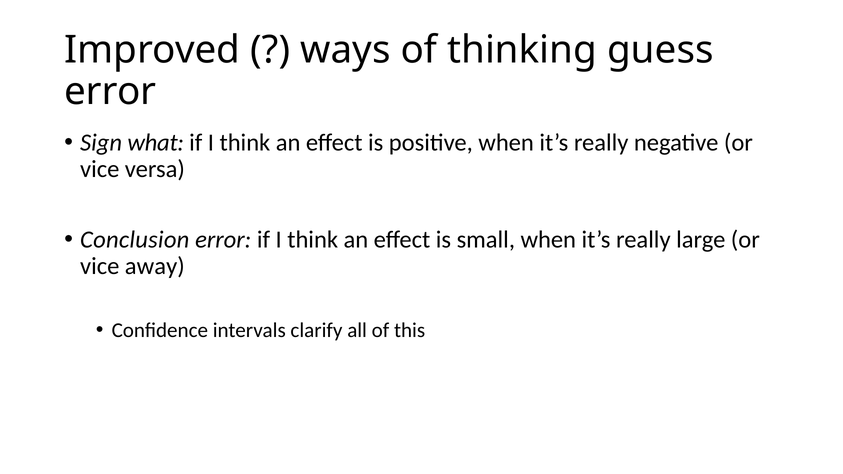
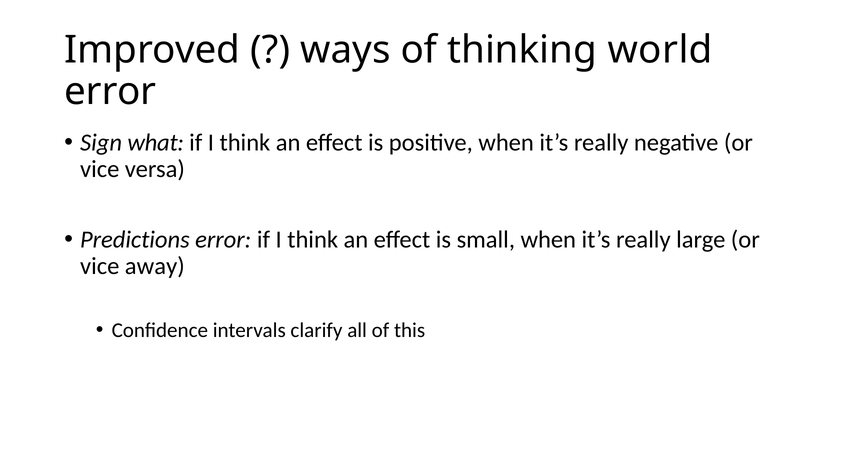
guess: guess -> world
Conclusion: Conclusion -> Predictions
